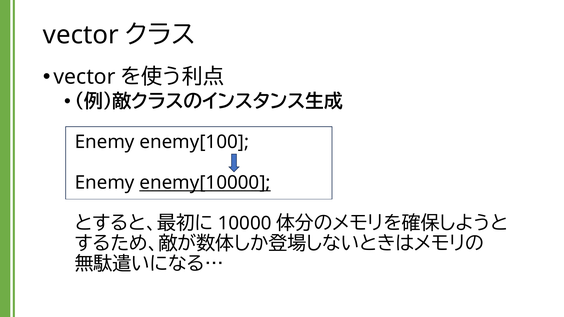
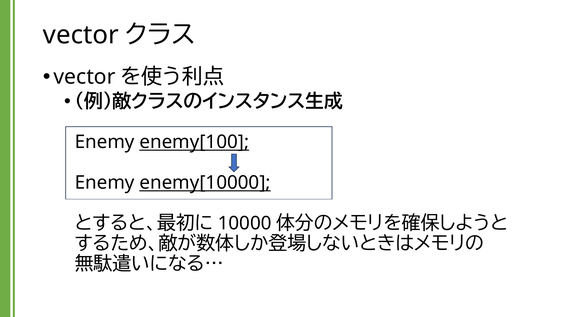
enemy[100 underline: none -> present
